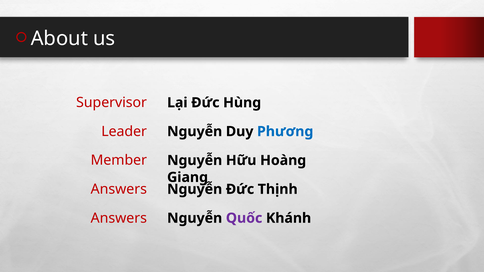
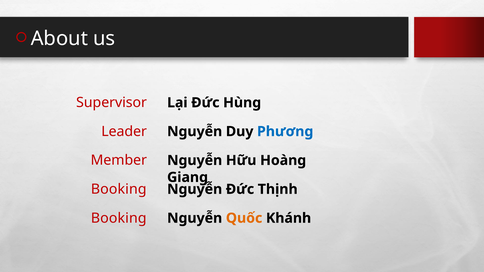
Answers at (119, 189): Answers -> Booking
Answers at (119, 218): Answers -> Booking
Quốc colour: purple -> orange
